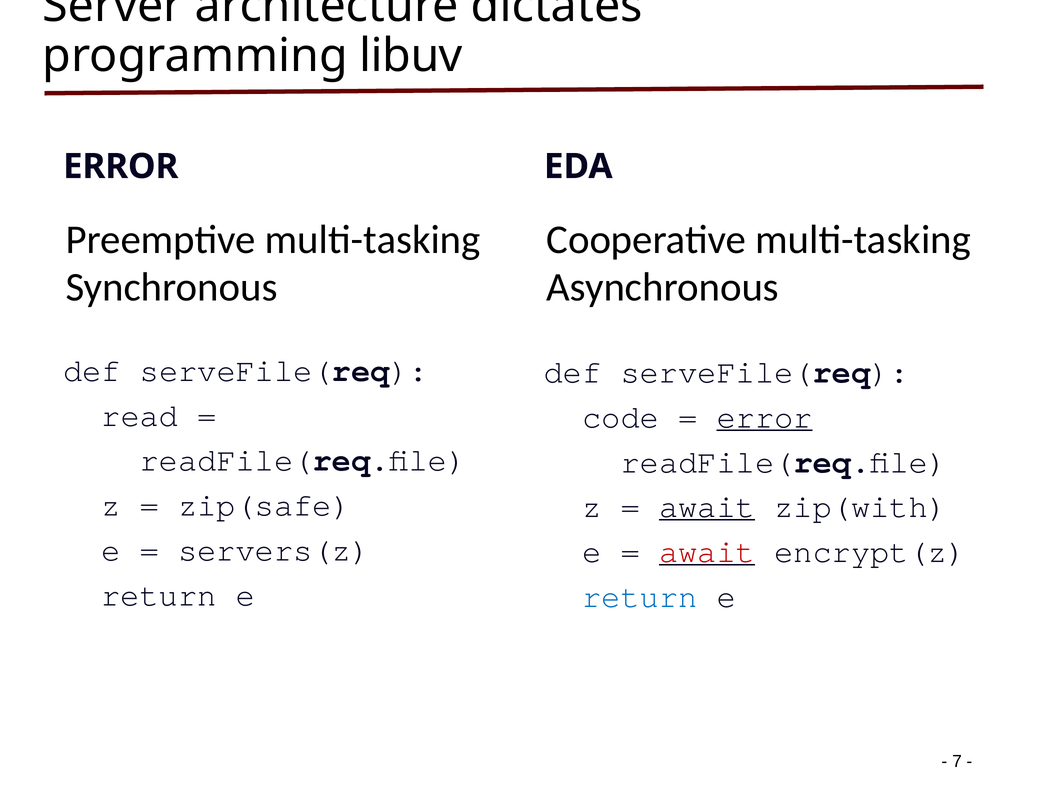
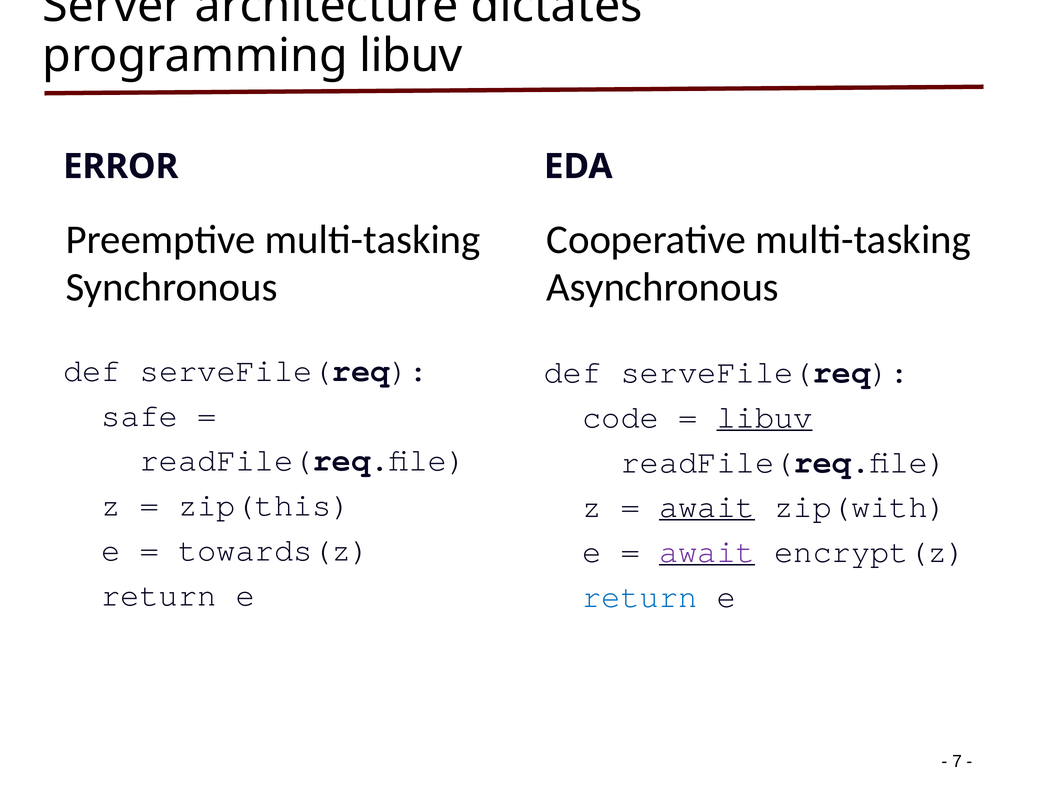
read: read -> safe
error at (765, 417): error -> libuv
zip(safe: zip(safe -> zip(this
servers(z: servers(z -> towards(z
await at (707, 552) colour: red -> purple
